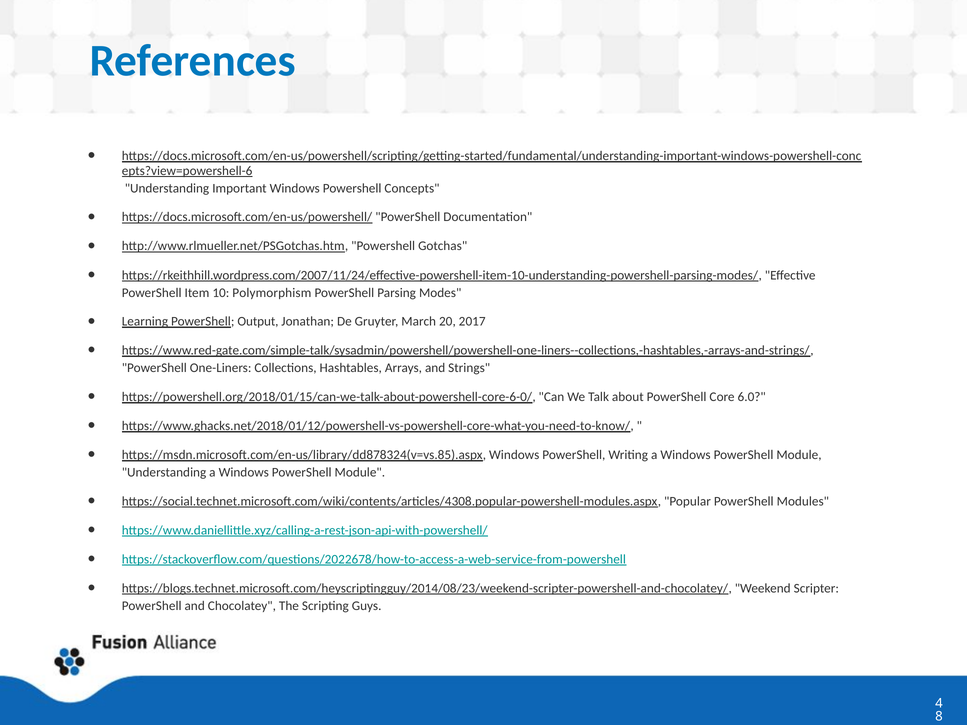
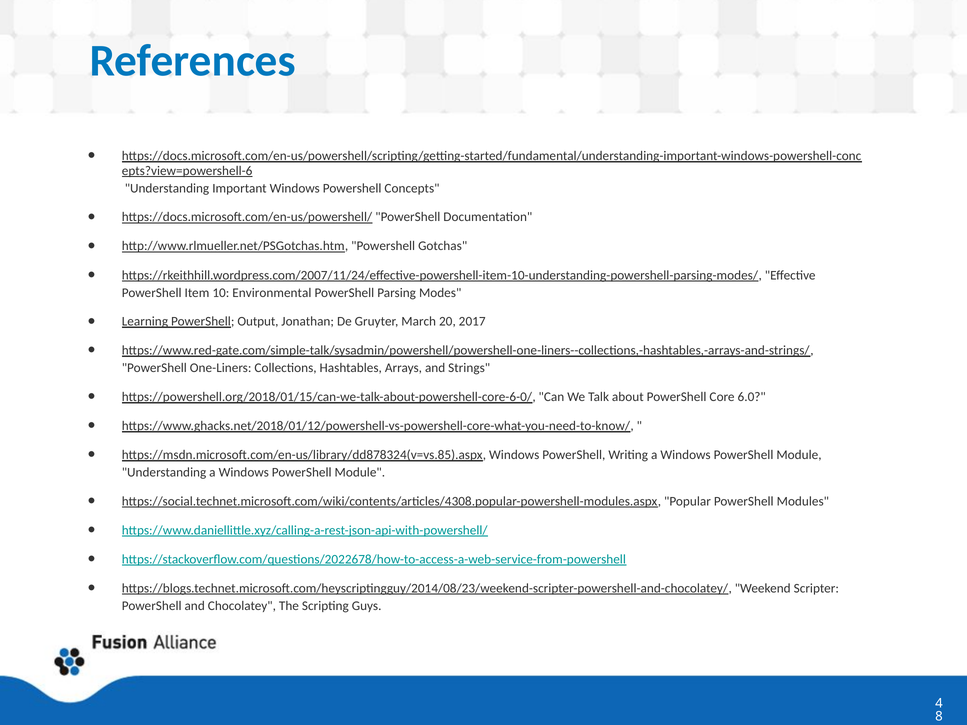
Polymorphism: Polymorphism -> Environmental
